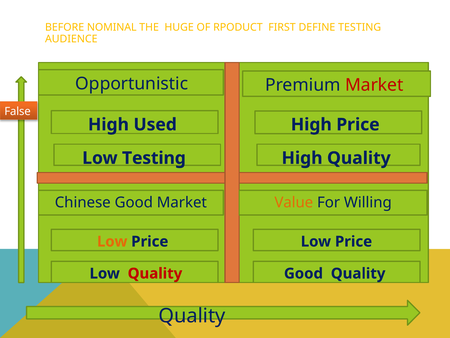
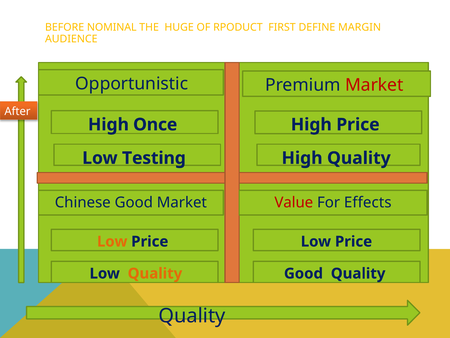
DEFINE TESTING: TESTING -> MARGIN
False: False -> After
Used: Used -> Once
Value colour: orange -> red
Willing: Willing -> Effects
Quality at (155, 273) colour: red -> orange
